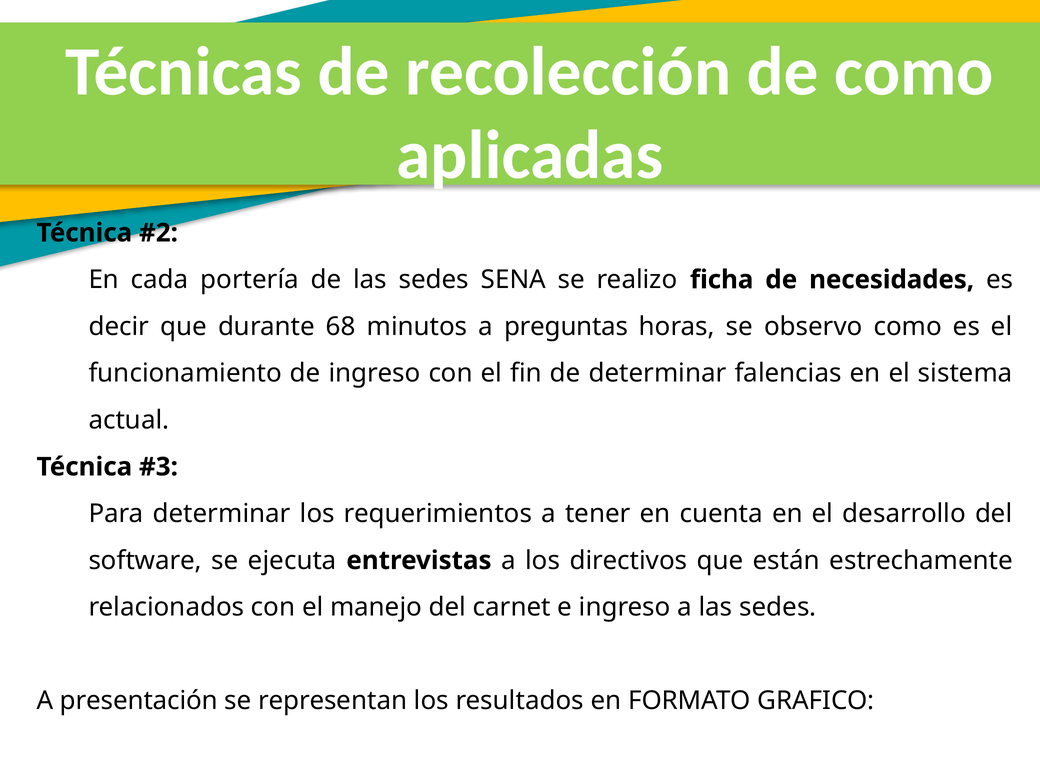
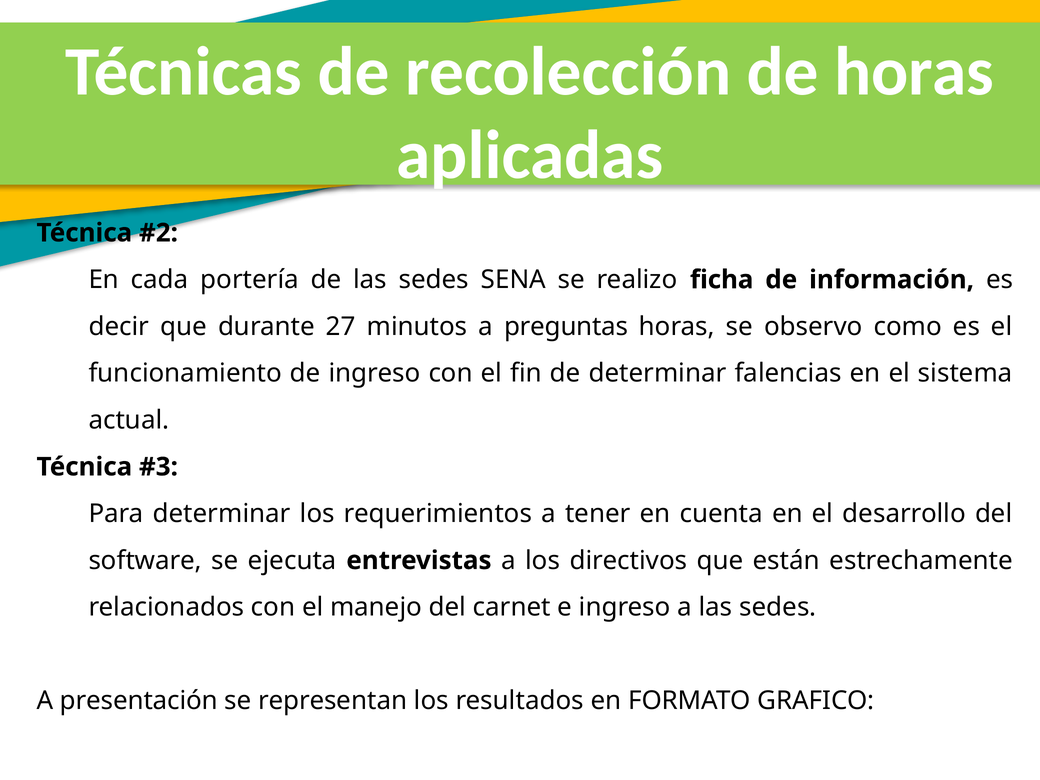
de como: como -> horas
necesidades: necesidades -> información
68: 68 -> 27
